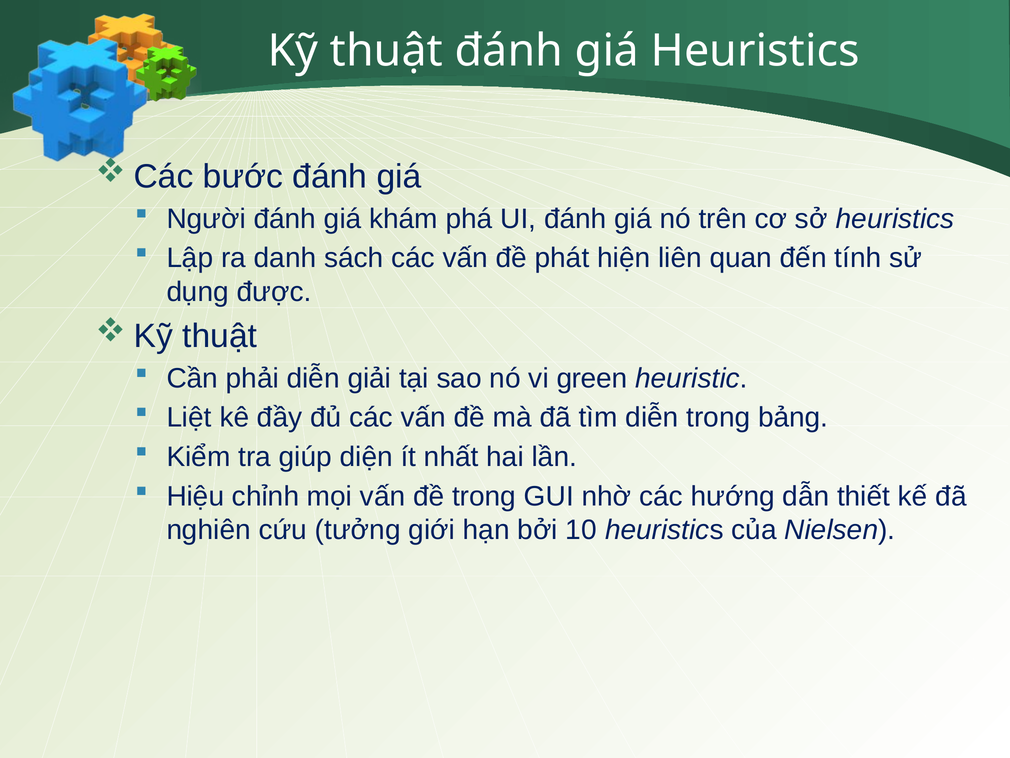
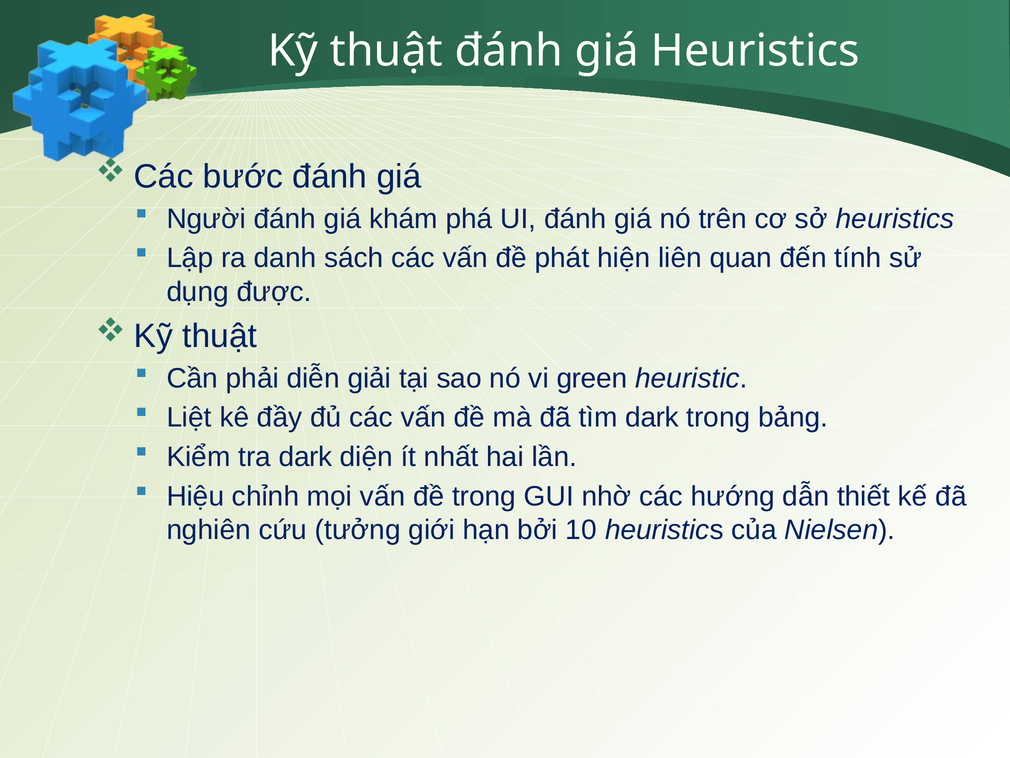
tìm diễn: diễn -> dark
tra giúp: giúp -> dark
